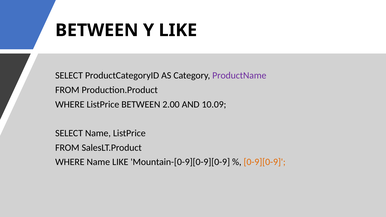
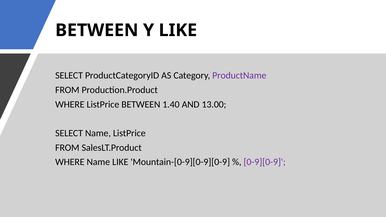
2.00: 2.00 -> 1.40
10.09: 10.09 -> 13.00
0-9][0-9 colour: orange -> purple
